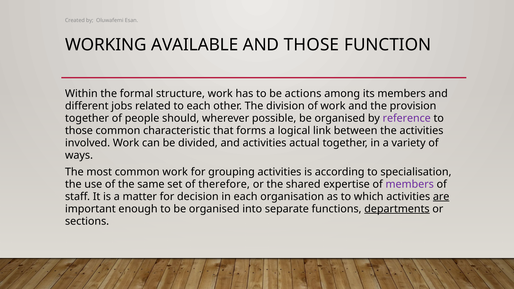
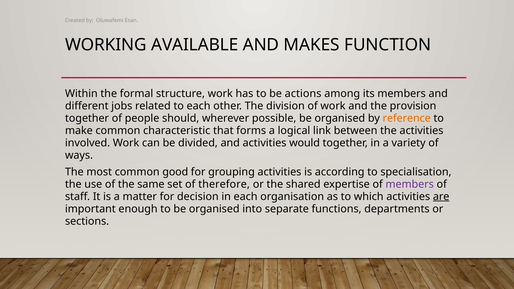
AND THOSE: THOSE -> MAKES
reference colour: purple -> orange
those at (79, 131): those -> make
actual: actual -> would
common work: work -> good
departments underline: present -> none
